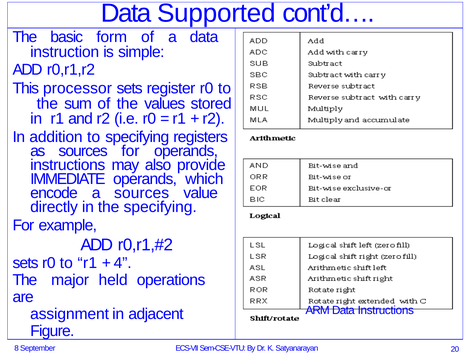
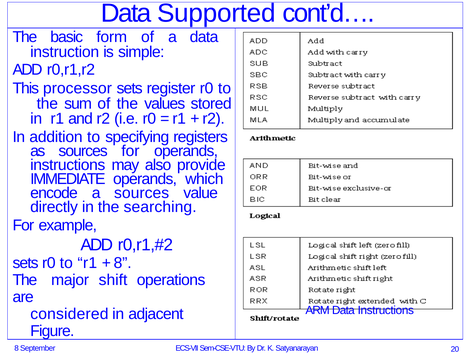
the specifying: specifying -> searching
4 at (123, 263): 4 -> 8
held: held -> shift
assignment: assignment -> considered
